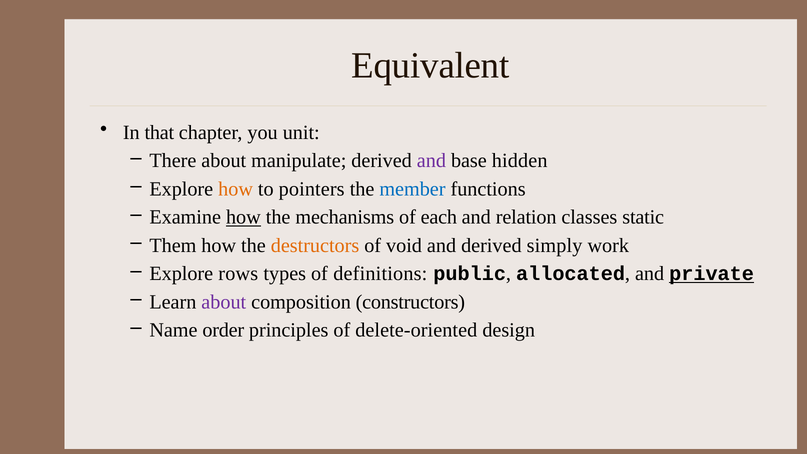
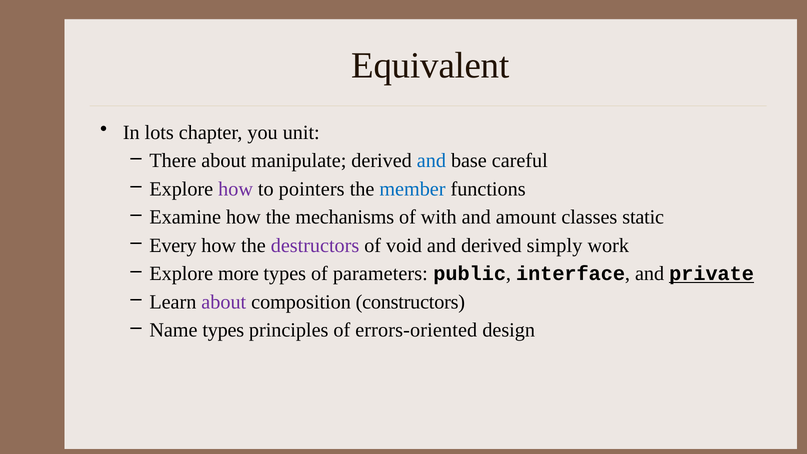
that: that -> lots
and at (431, 161) colour: purple -> blue
hidden: hidden -> careful
how at (236, 189) colour: orange -> purple
how at (243, 217) underline: present -> none
each: each -> with
relation: relation -> amount
Them: Them -> Every
destructors colour: orange -> purple
rows: rows -> more
definitions: definitions -> parameters
allocated: allocated -> interface
Name order: order -> types
delete-oriented: delete-oriented -> errors-oriented
